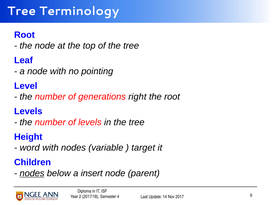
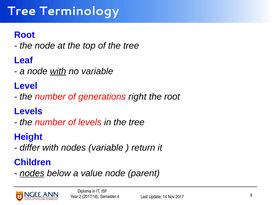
with at (58, 71) underline: none -> present
no pointing: pointing -> variable
word: word -> differ
target: target -> return
insert: insert -> value
